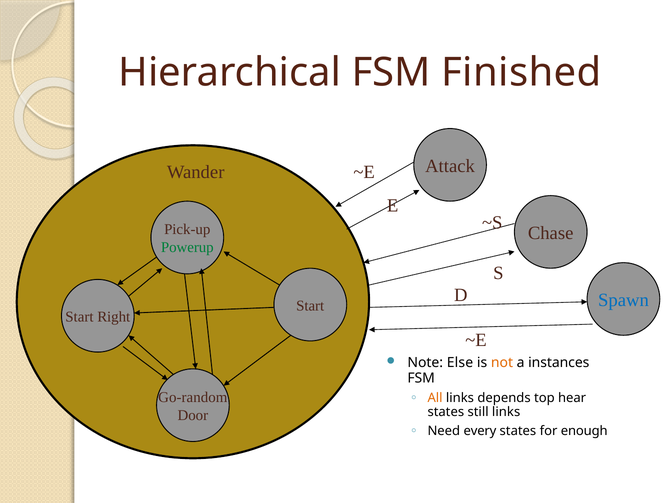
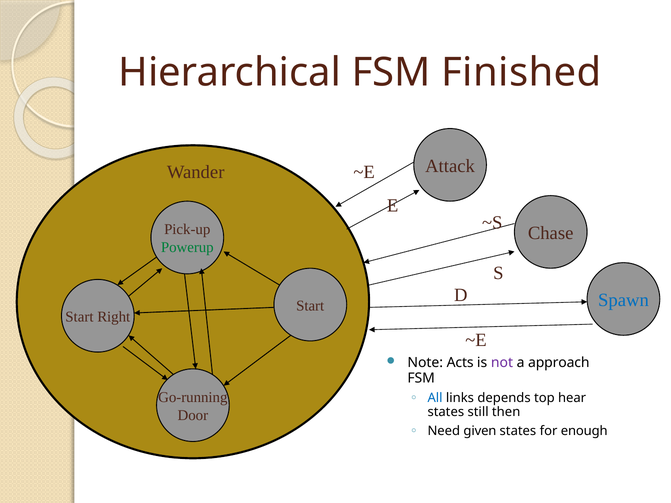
Else: Else -> Acts
not colour: orange -> purple
instances: instances -> approach
Go-random: Go-random -> Go-running
All colour: orange -> blue
still links: links -> then
every: every -> given
